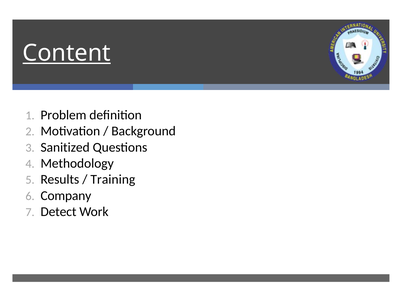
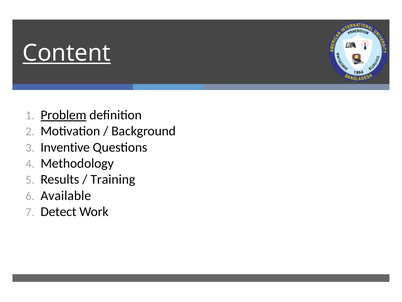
Problem underline: none -> present
Sanitized: Sanitized -> Inventive
Company: Company -> Available
